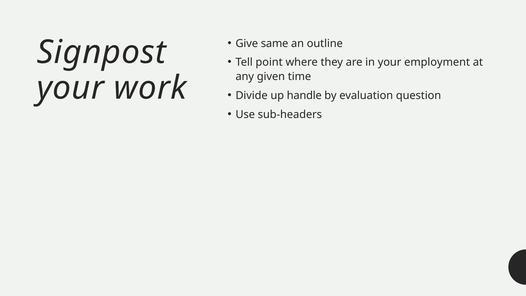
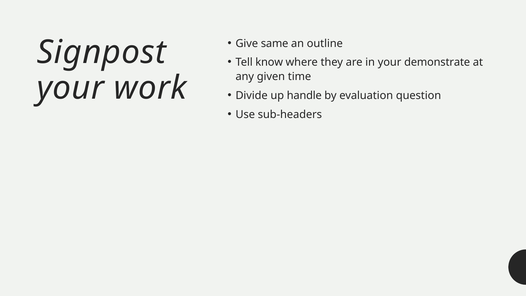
point: point -> know
employment: employment -> demonstrate
